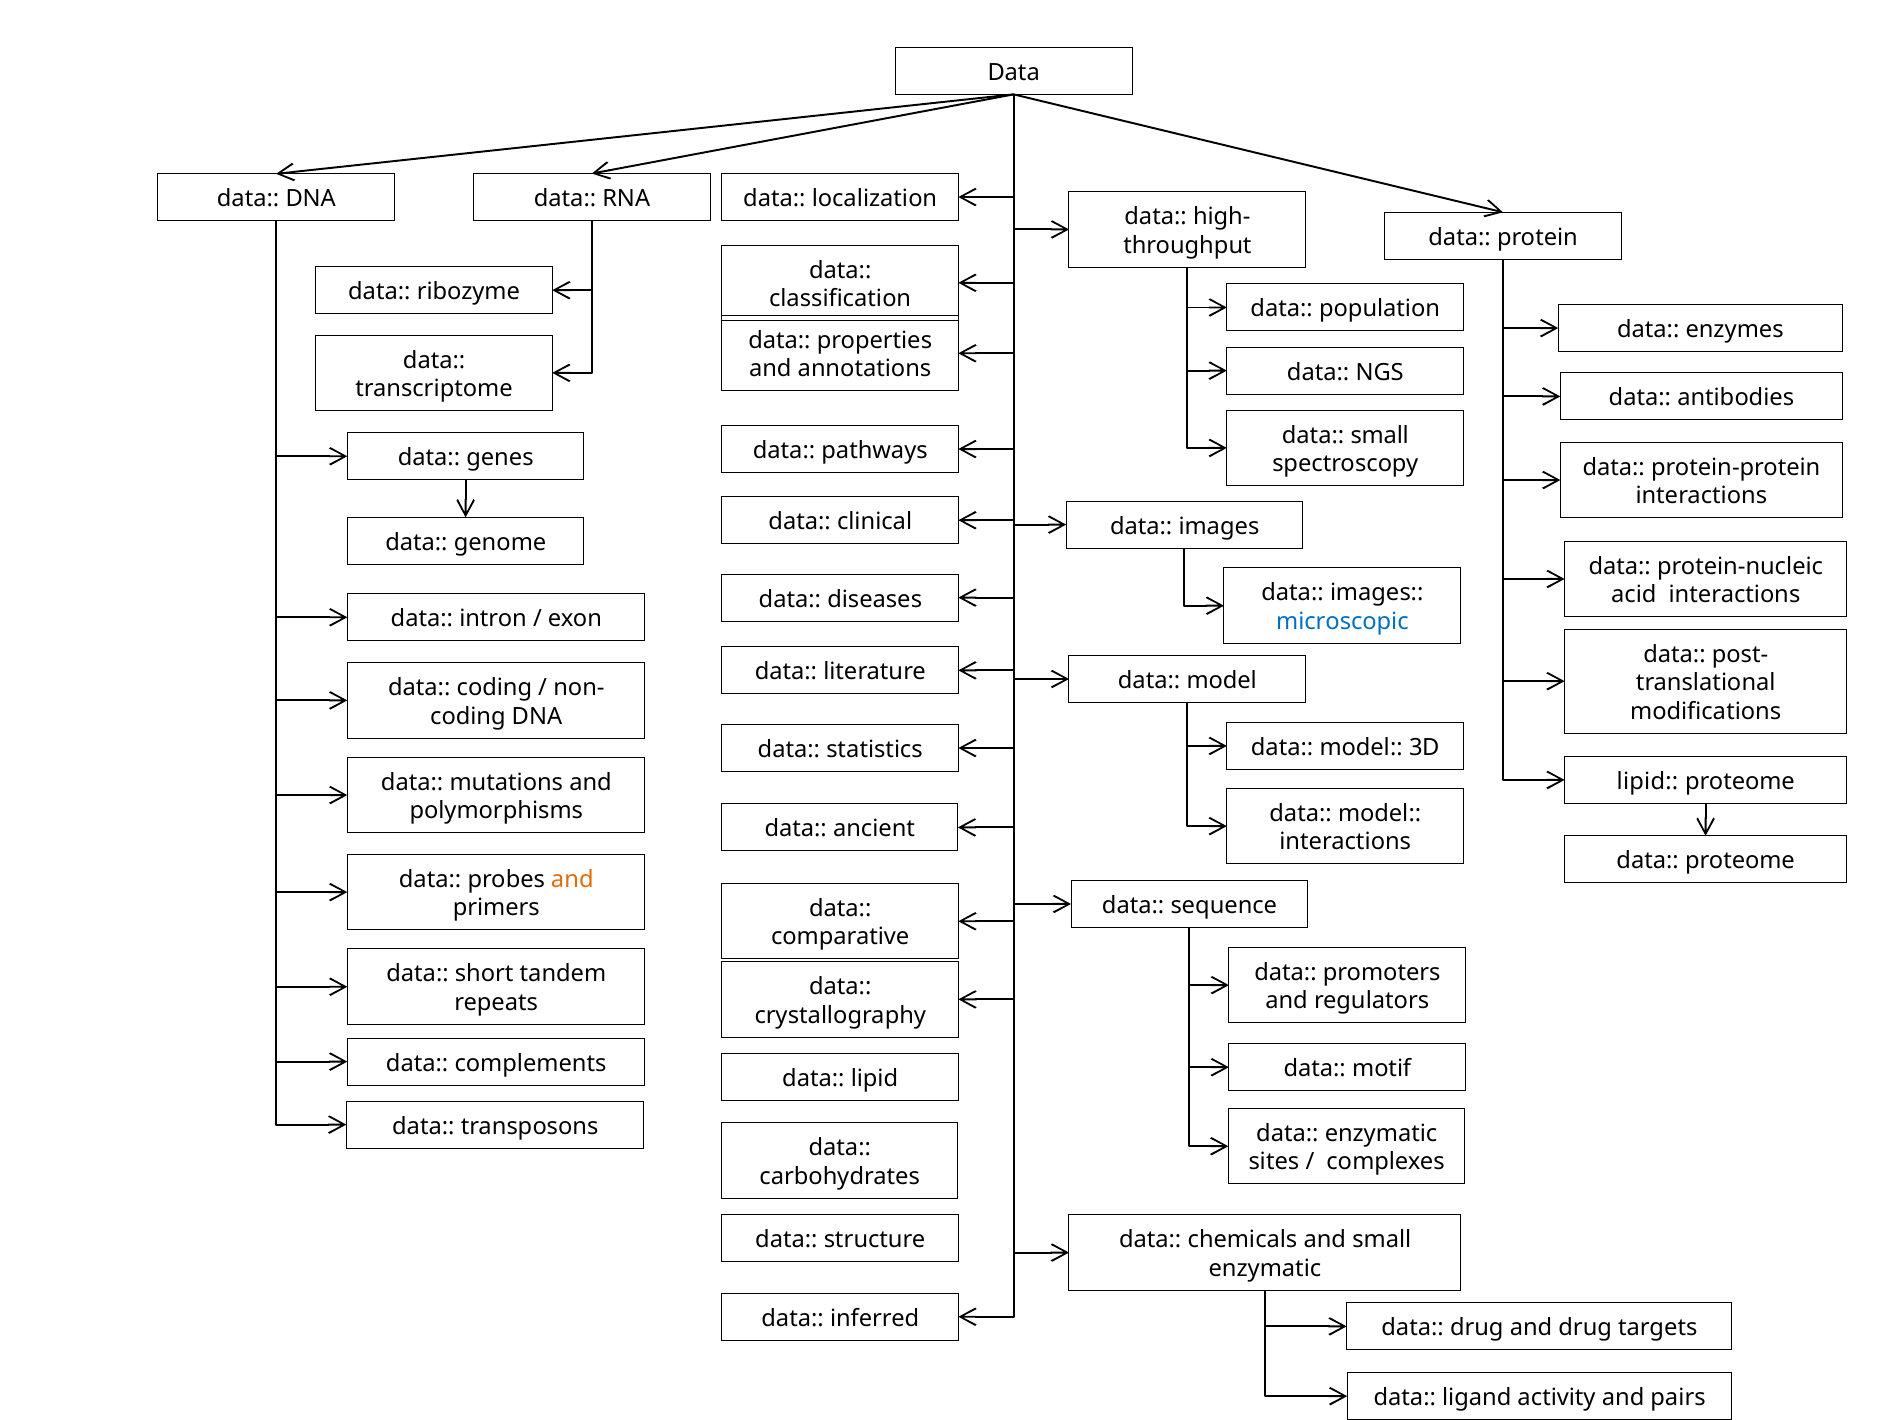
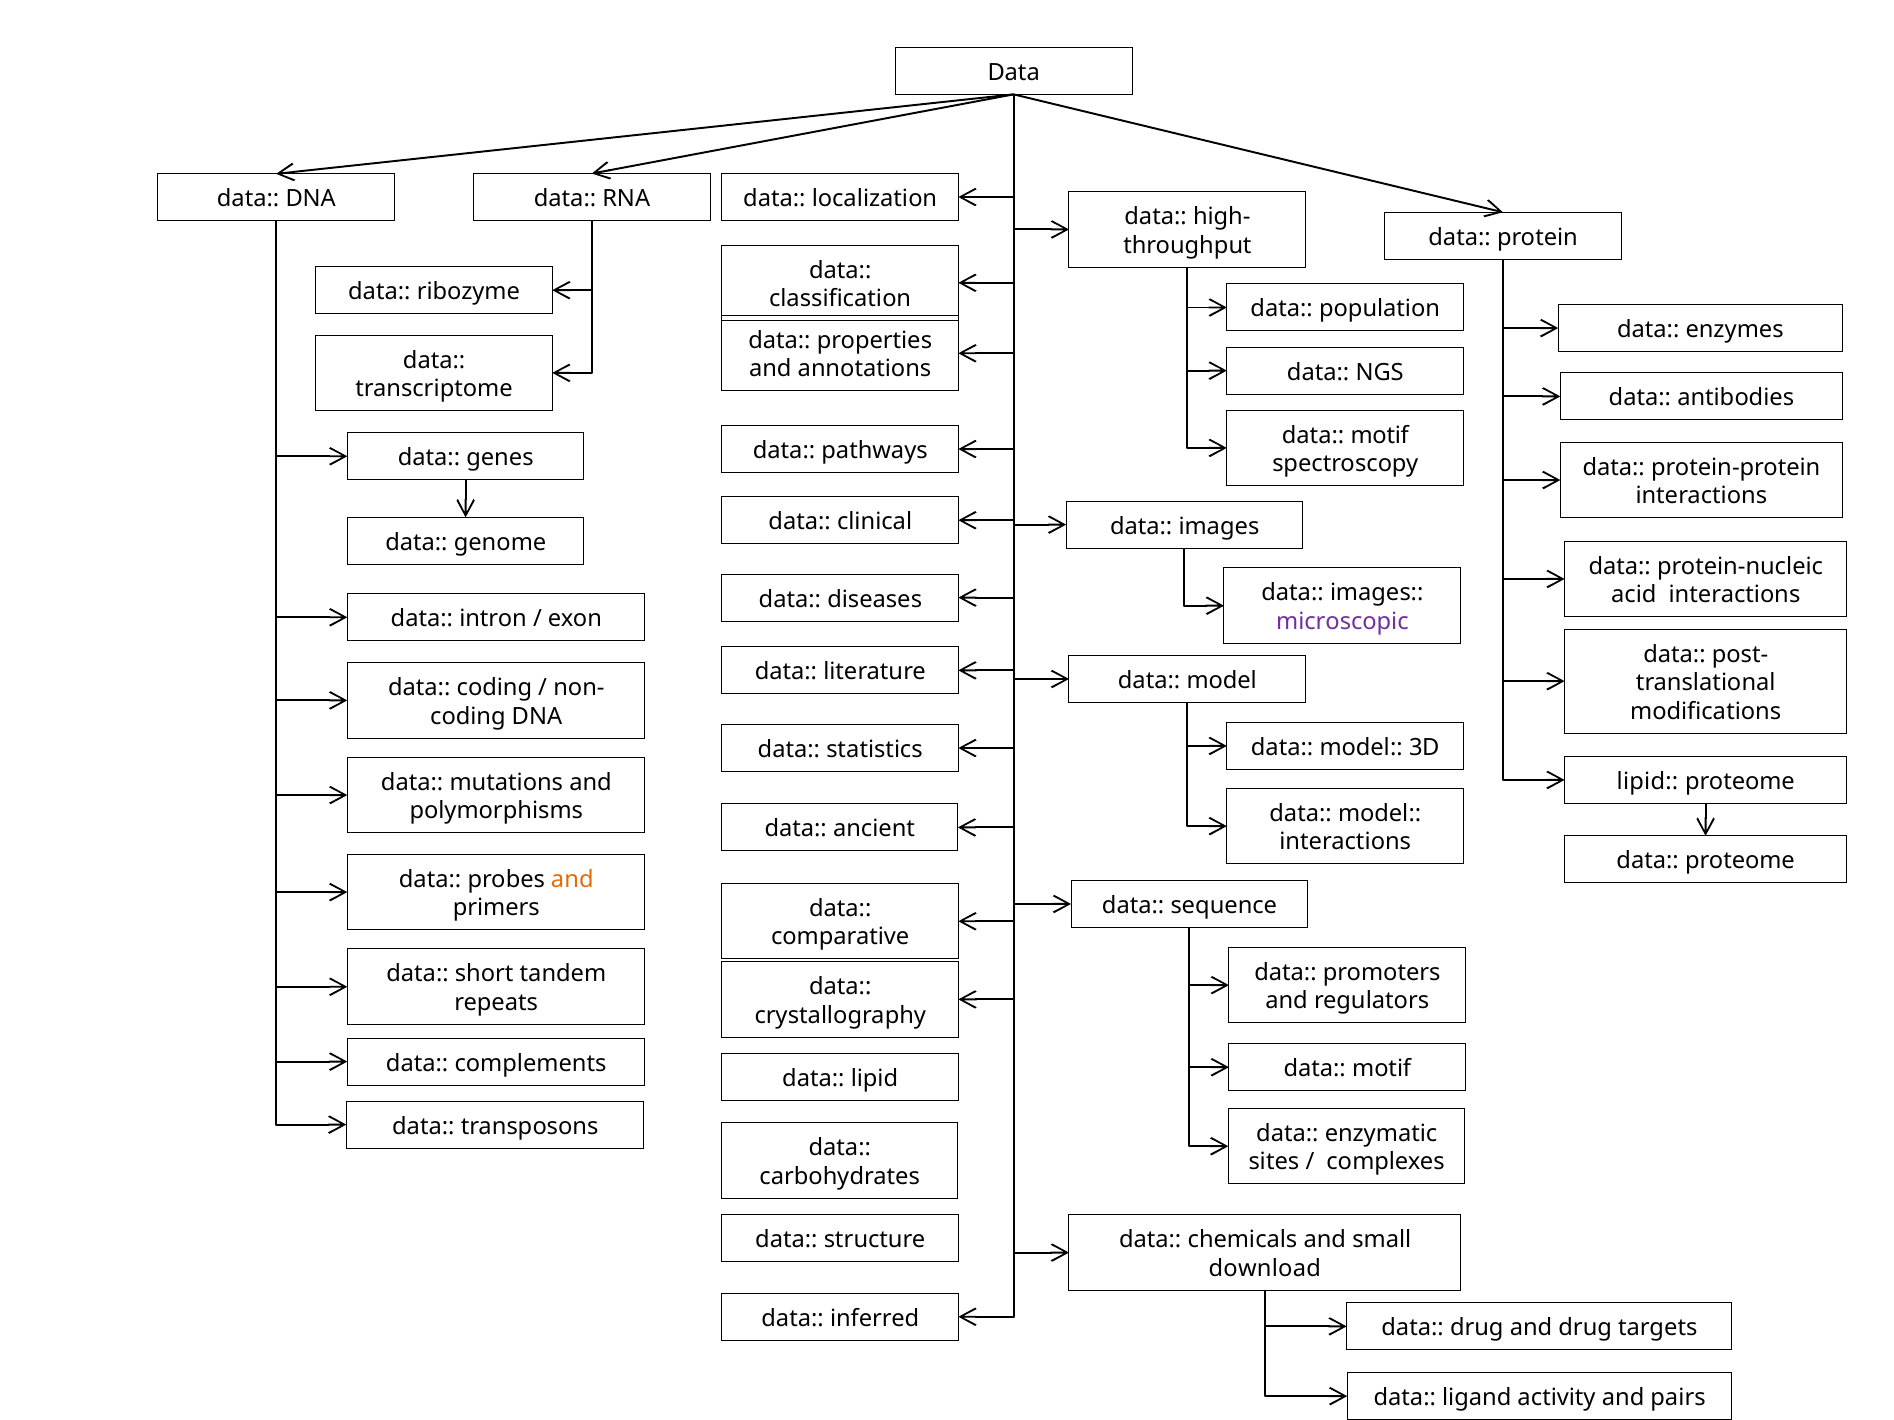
small at (1380, 435): small -> motif
microscopic colour: blue -> purple
enzymatic at (1265, 1269): enzymatic -> download
